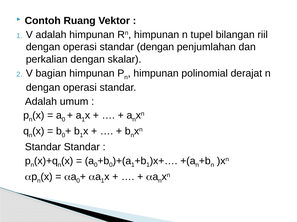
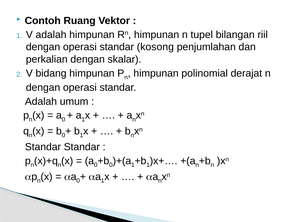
standar dengan: dengan -> kosong
bagian: bagian -> bidang
